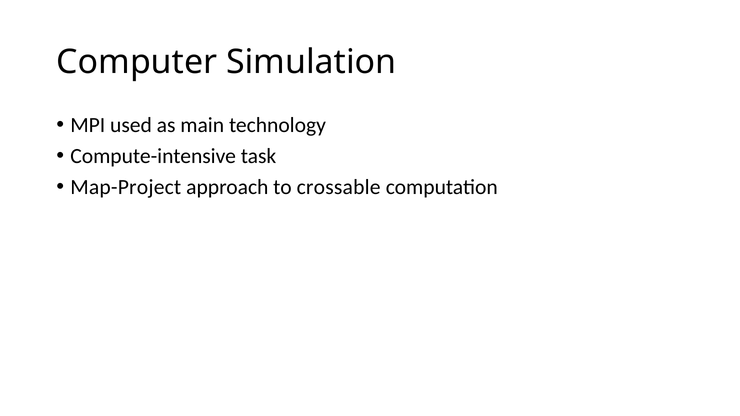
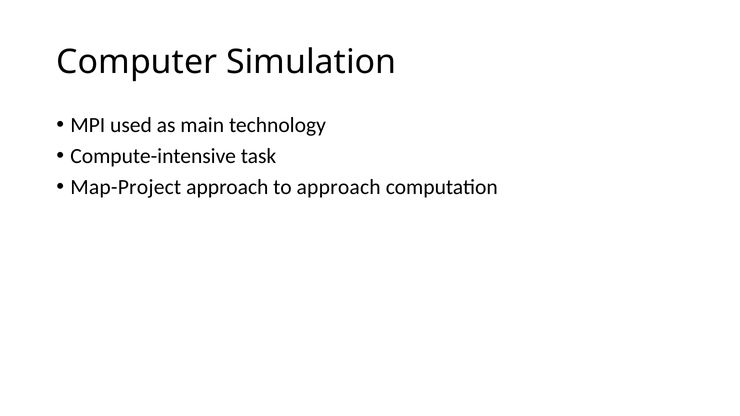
to crossable: crossable -> approach
